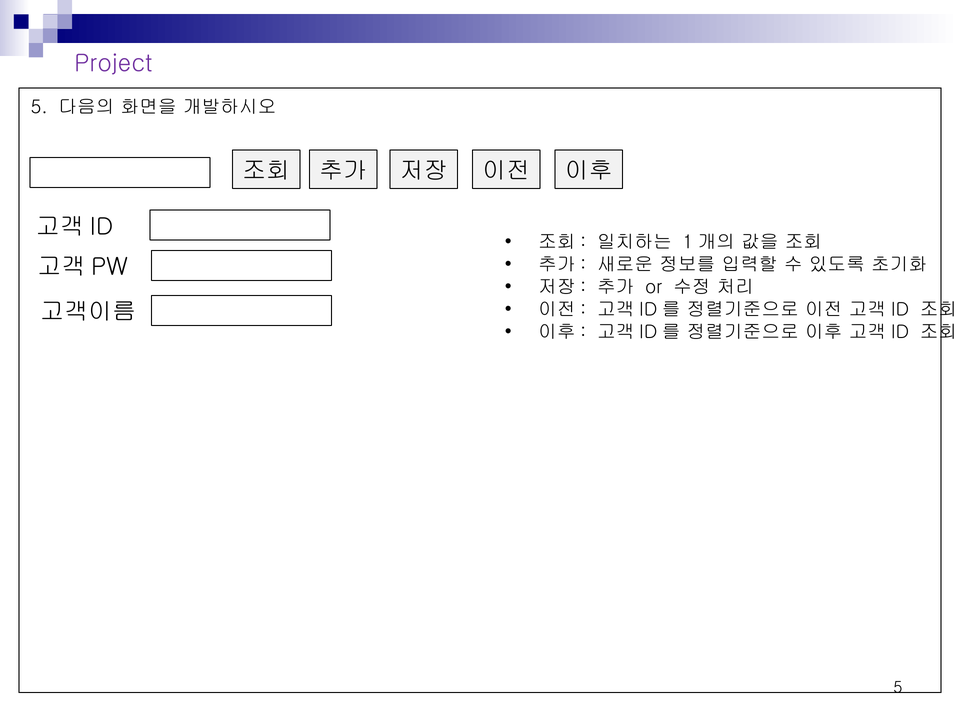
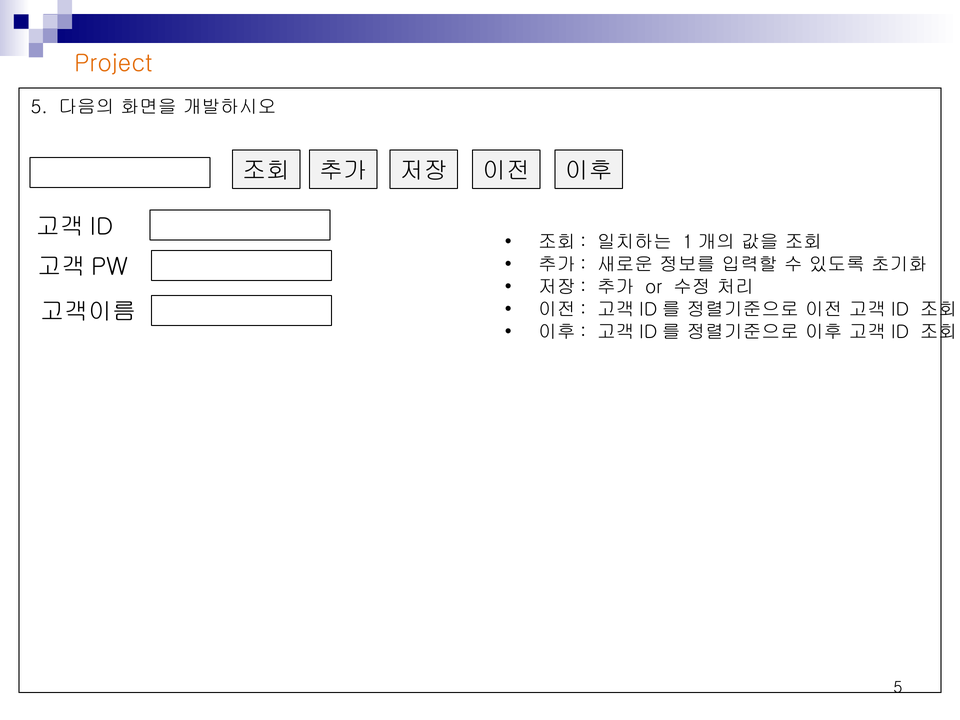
Project colour: purple -> orange
